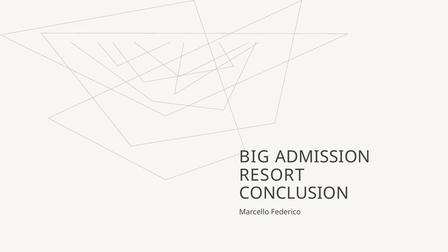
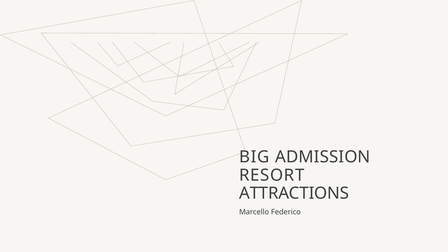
CONCLUSION: CONCLUSION -> ATTRACTIONS
